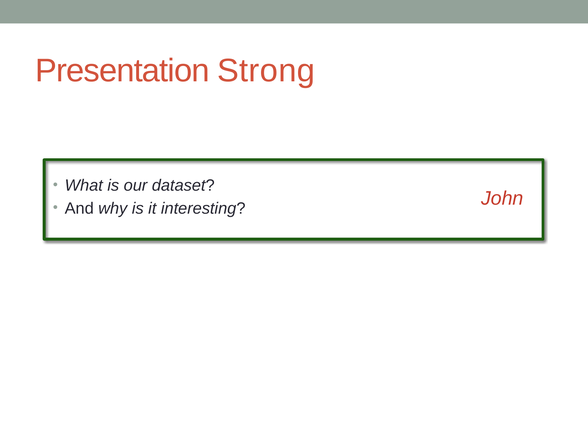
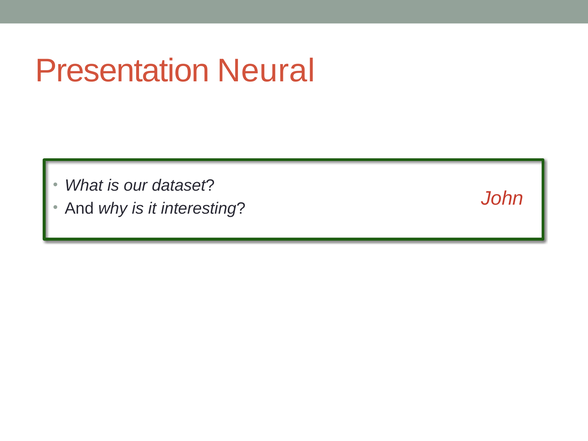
Strong: Strong -> Neural
